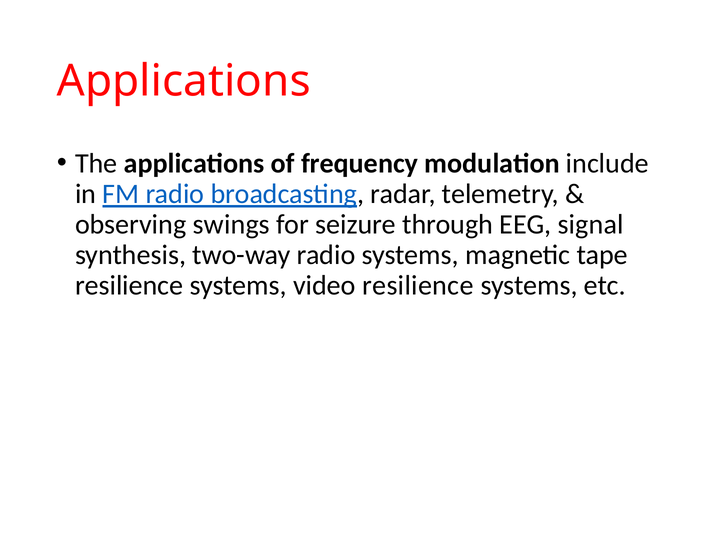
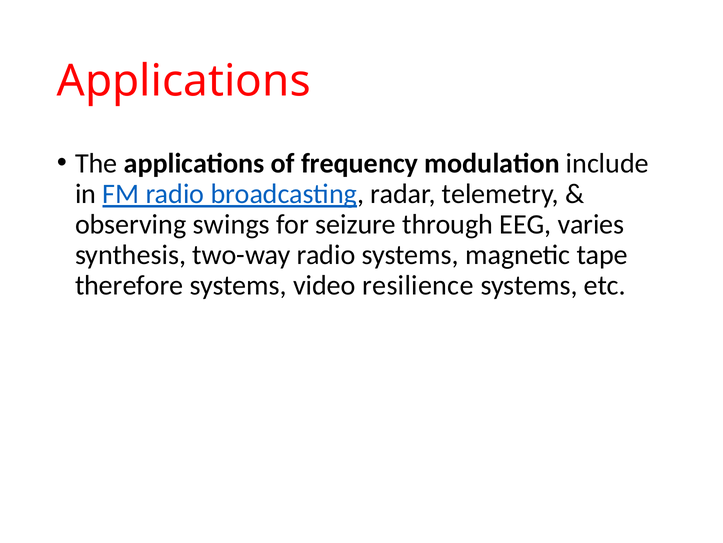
signal: signal -> varies
resilience at (129, 285): resilience -> therefore
